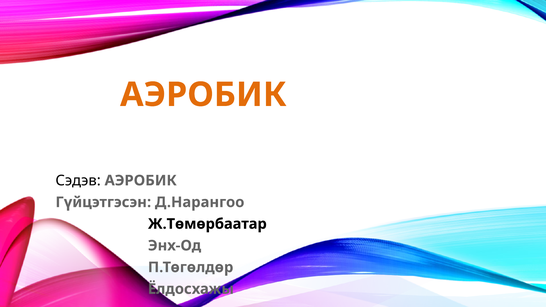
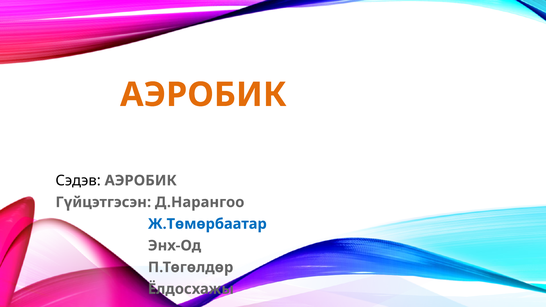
Ж.Төмөрбаатар colour: black -> blue
